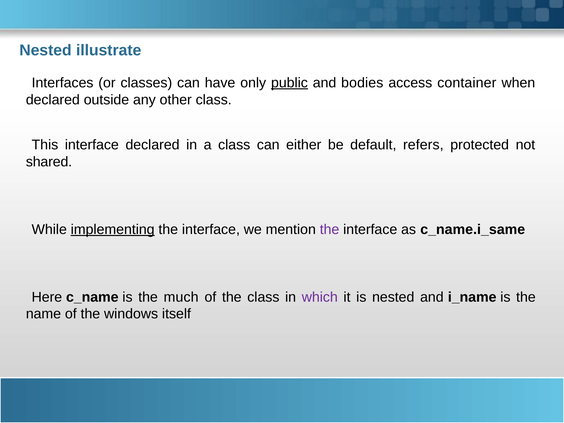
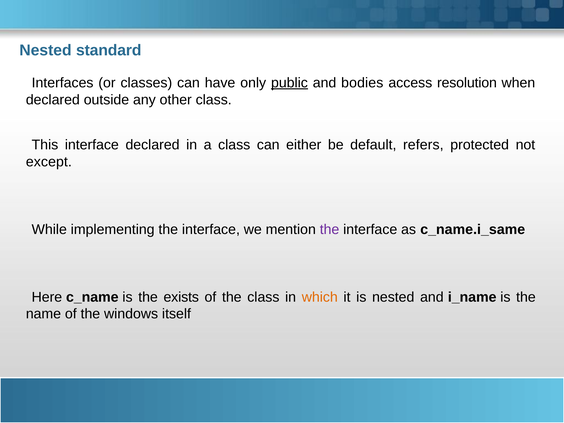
illustrate: illustrate -> standard
container: container -> resolution
shared: shared -> except
implementing underline: present -> none
much: much -> exists
which colour: purple -> orange
